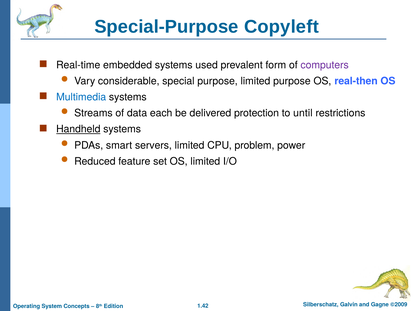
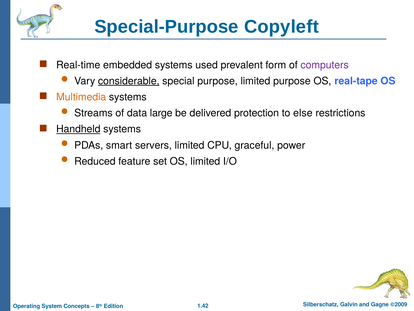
considerable underline: none -> present
real-then: real-then -> real-tape
Multimedia colour: blue -> orange
each: each -> large
until: until -> else
problem: problem -> graceful
